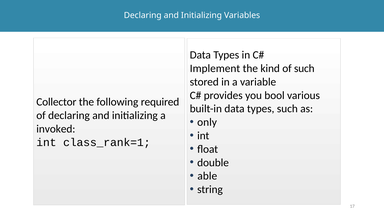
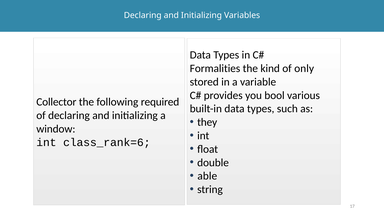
Implement: Implement -> Formalities
of such: such -> only
only: only -> they
invoked: invoked -> window
class_rank=1: class_rank=1 -> class_rank=6
